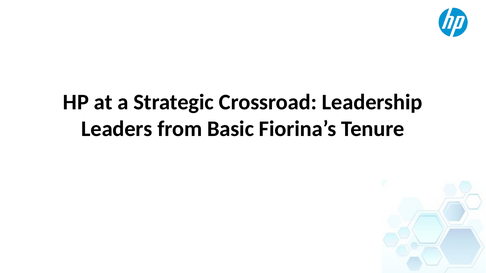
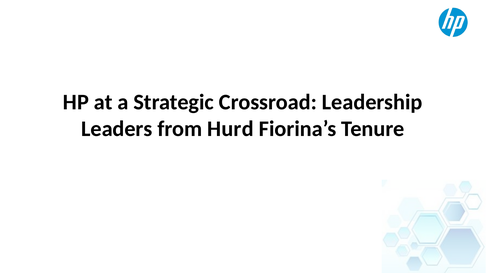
Basic: Basic -> Hurd
